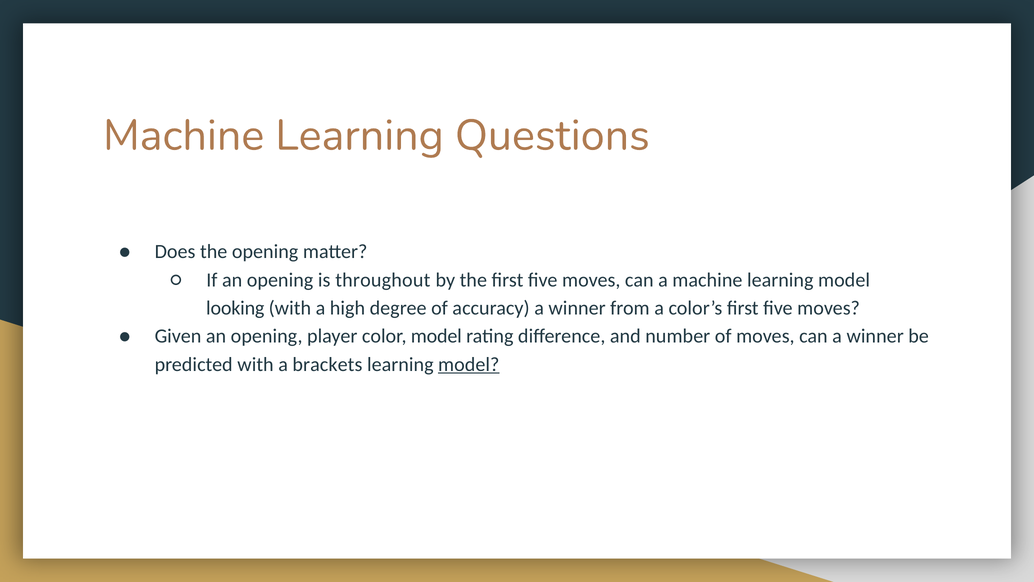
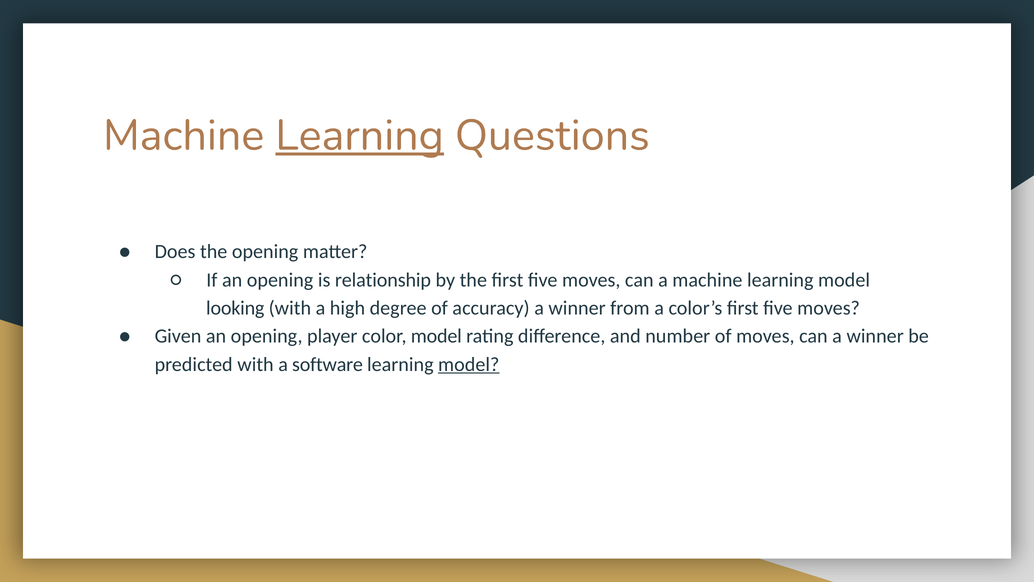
Learning at (360, 135) underline: none -> present
throughout: throughout -> relationship
brackets: brackets -> software
